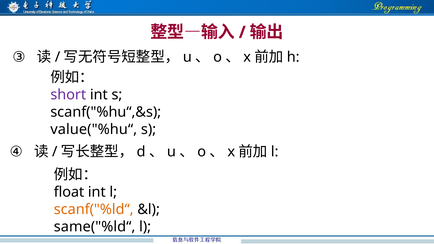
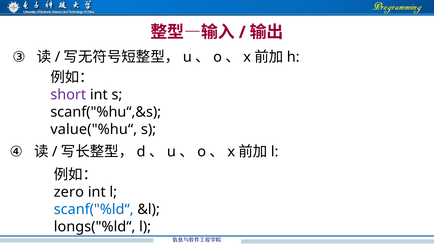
float: float -> zero
scanf("%ld“ colour: orange -> blue
same("%ld“: same("%ld“ -> longs("%ld“
